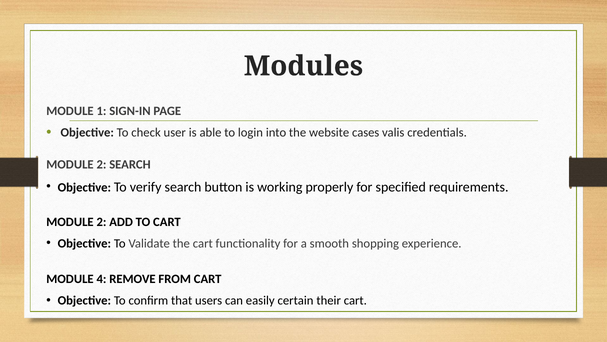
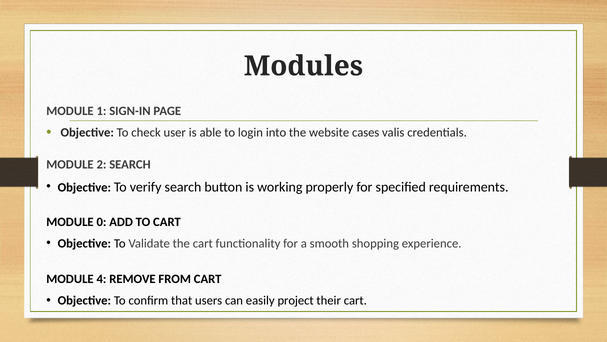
2 at (101, 222): 2 -> 0
certain: certain -> project
